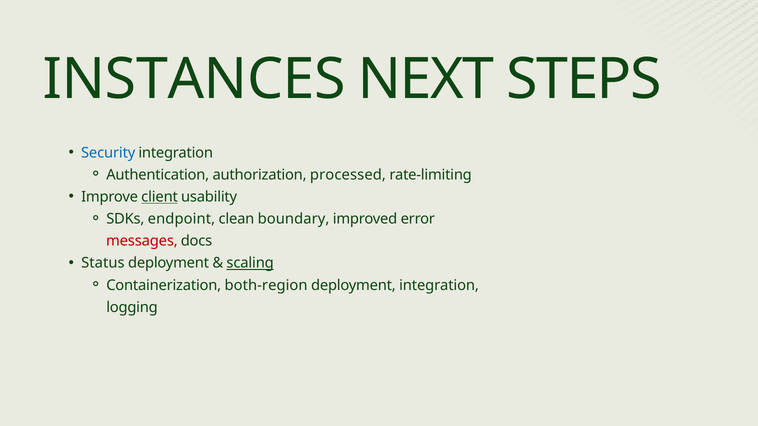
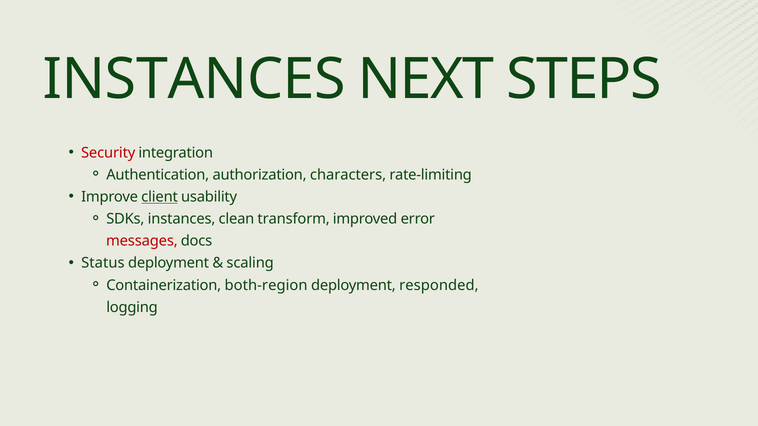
Security colour: blue -> red
processed: processed -> characters
SDKs endpoint: endpoint -> instances
boundary: boundary -> transform
scaling underline: present -> none
deployment integration: integration -> responded
